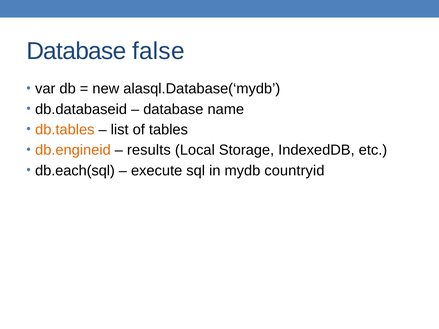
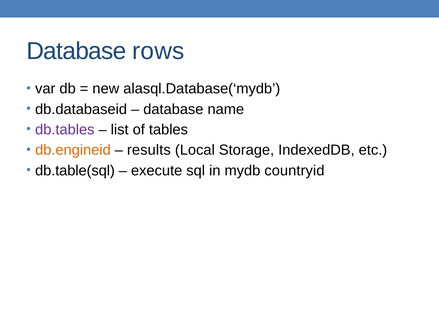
false: false -> rows
db.tables colour: orange -> purple
db.each(sql: db.each(sql -> db.table(sql
